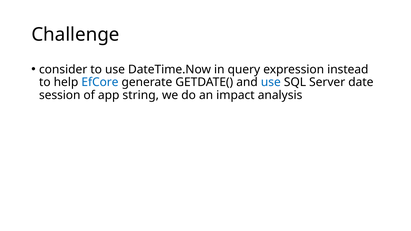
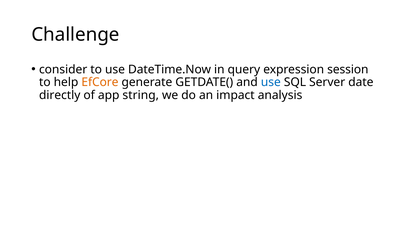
instead: instead -> session
EfCore colour: blue -> orange
session: session -> directly
